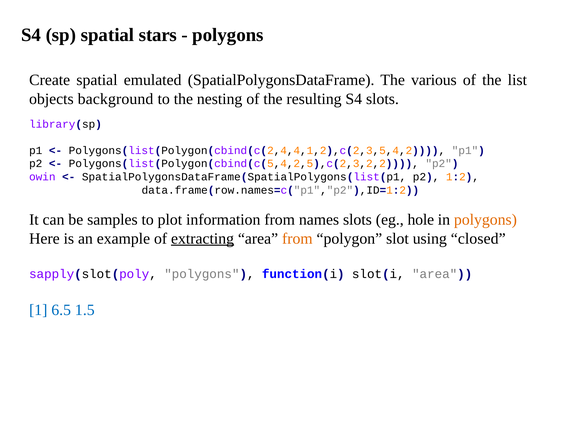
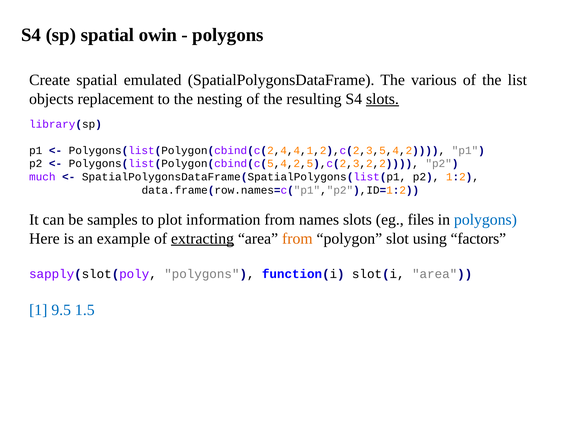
stars: stars -> owin
background: background -> replacement
slots at (382, 99) underline: none -> present
owin: owin -> much
hole: hole -> files
polygons at (485, 220) colour: orange -> blue
closed: closed -> factors
6.5: 6.5 -> 9.5
